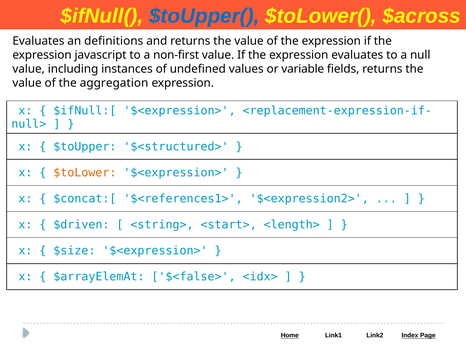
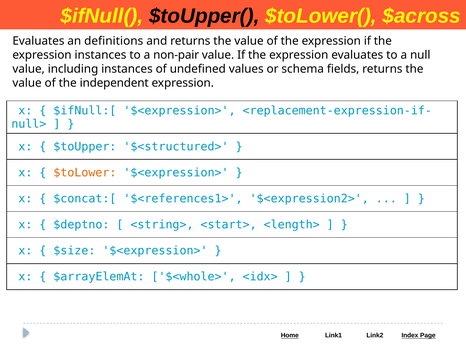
$toUpper( colour: blue -> black
expression javascript: javascript -> instances
non-first: non-first -> non-pair
variable: variable -> schema
aggregation: aggregation -> independent
$driven: $driven -> $deptno
$<false>: $<false> -> $<whole>
